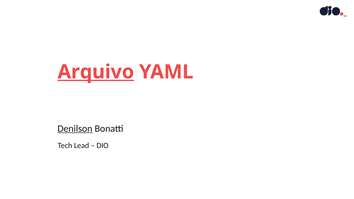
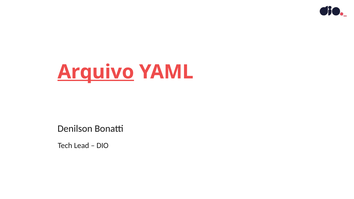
Denilson underline: present -> none
